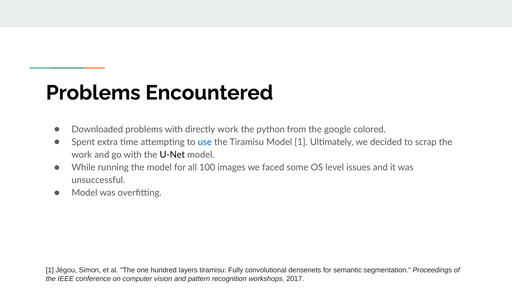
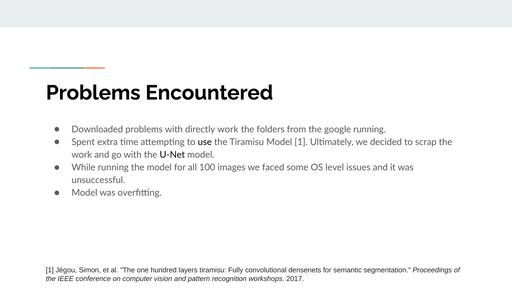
python: python -> folders
google colored: colored -> running
use colour: blue -> black
